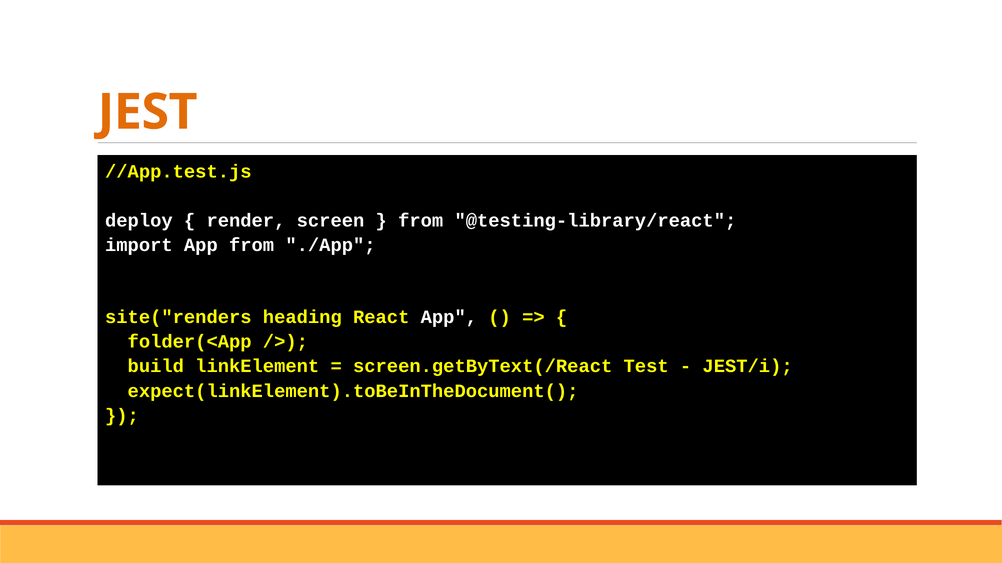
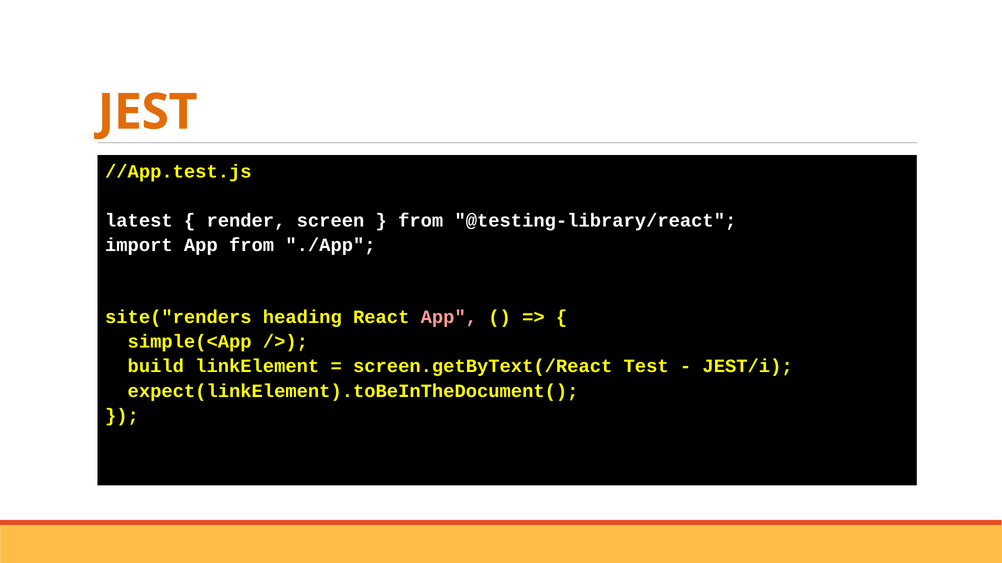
deploy: deploy -> latest
App at (449, 317) colour: white -> pink
folder(<App: folder(<App -> simple(<App
